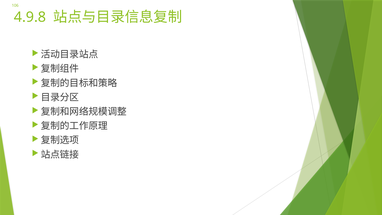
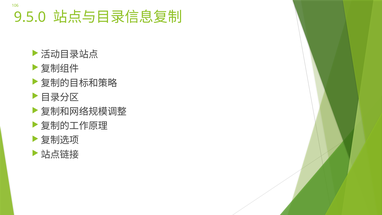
4.9.8: 4.9.8 -> 9.5.0
